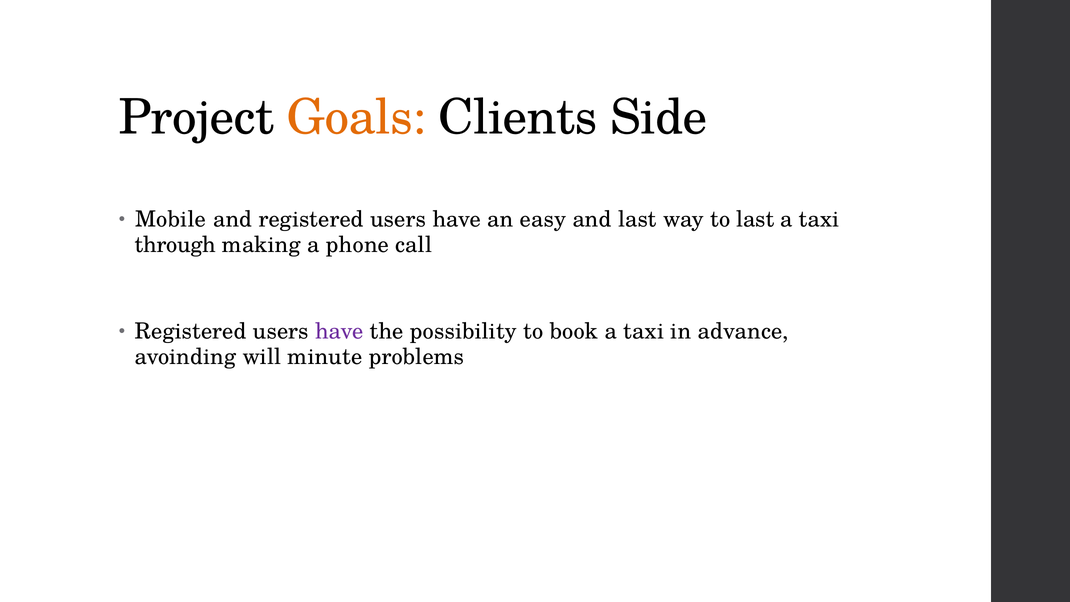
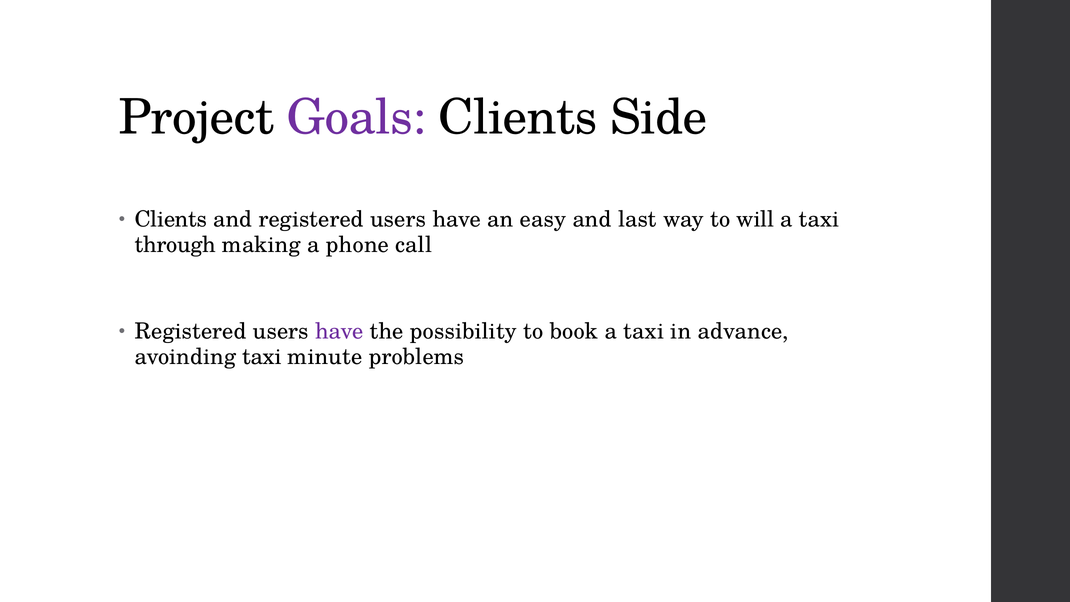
Goals colour: orange -> purple
Mobile at (171, 219): Mobile -> Clients
to last: last -> will
avoinding will: will -> taxi
